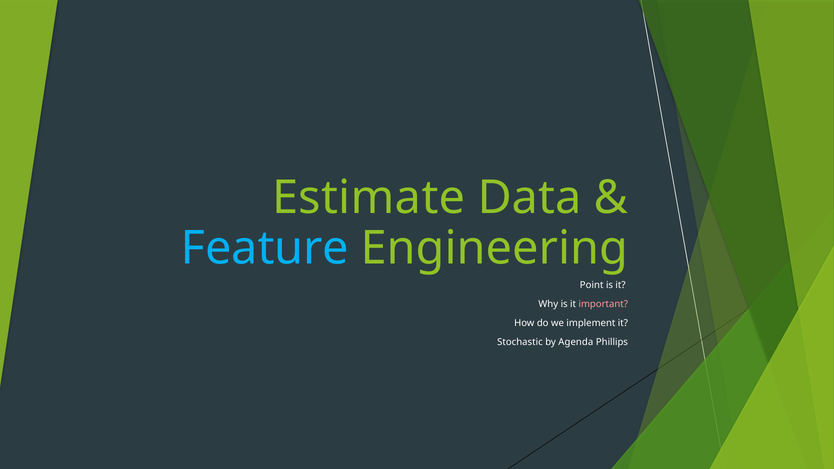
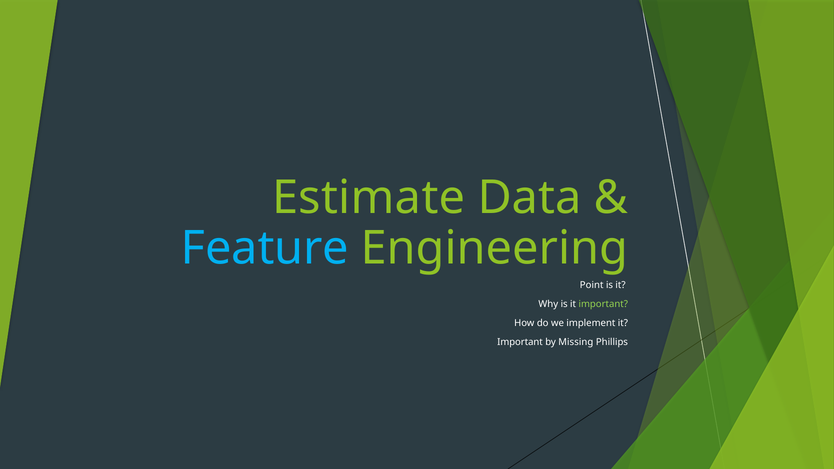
important at (603, 304) colour: pink -> light green
Stochastic at (520, 342): Stochastic -> Important
Agenda: Agenda -> Missing
